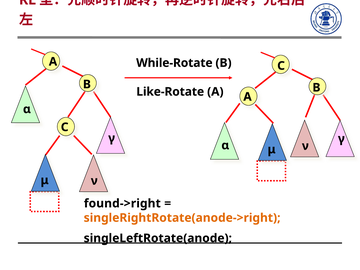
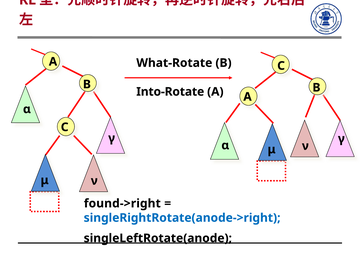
While-Rotate: While-Rotate -> What-Rotate
Like-Rotate: Like-Rotate -> Into-Rotate
singleRightRotate(anode->right colour: orange -> blue
